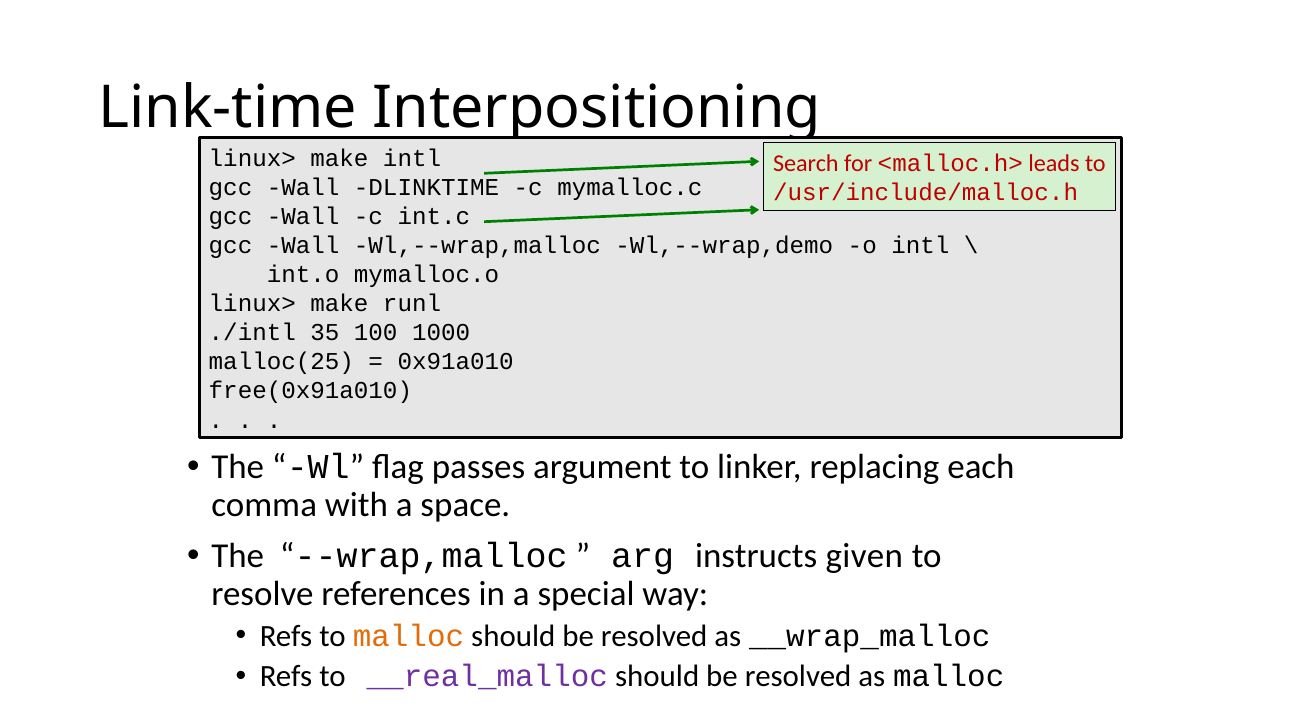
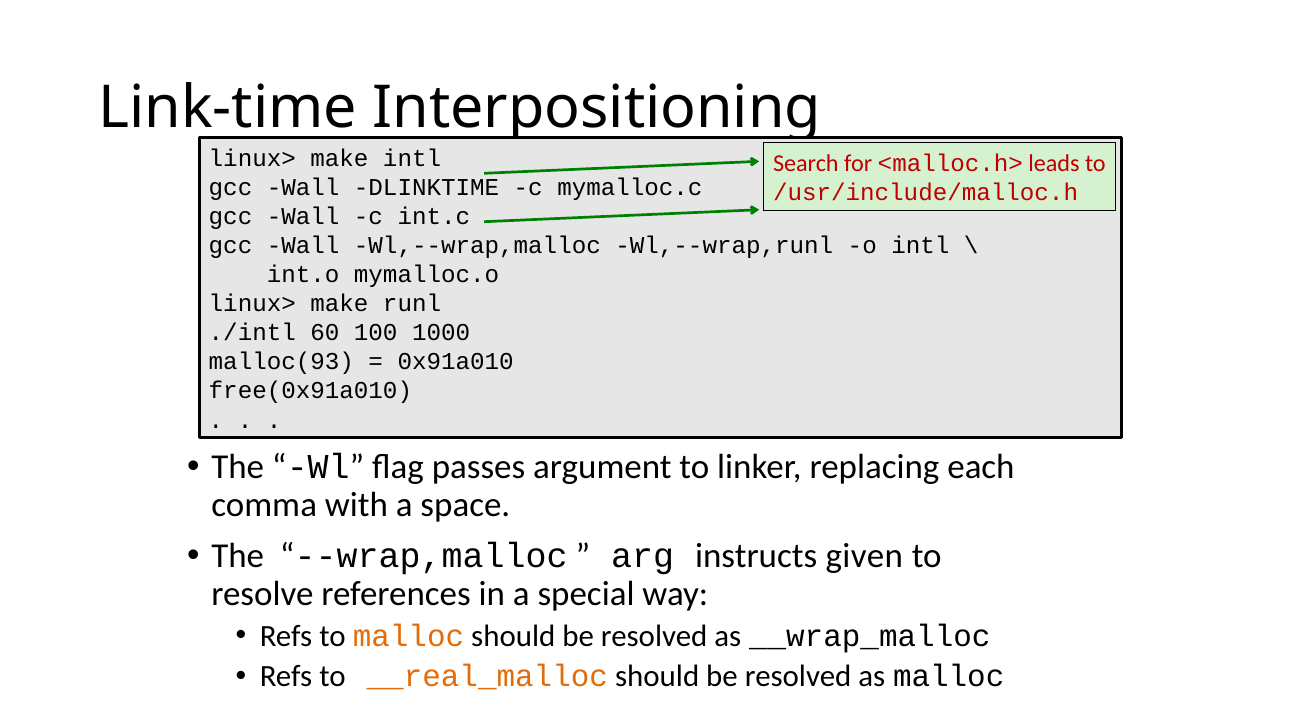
Wl,--wrap,demo: Wl,--wrap,demo -> Wl,--wrap,runl
35: 35 -> 60
malloc(25: malloc(25 -> malloc(93
__real_malloc colour: purple -> orange
